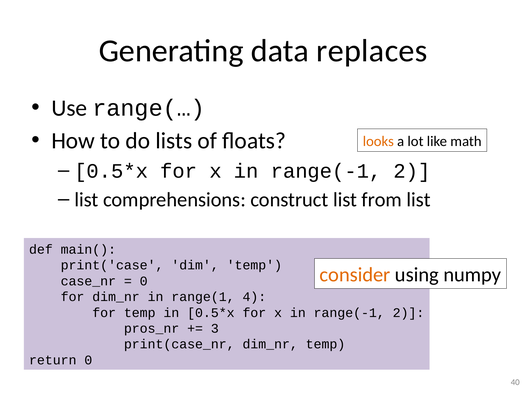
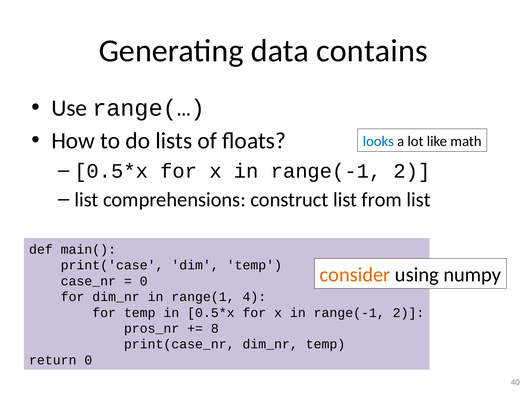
replaces: replaces -> contains
looks colour: orange -> blue
3: 3 -> 8
